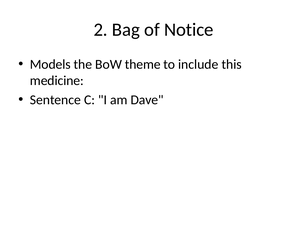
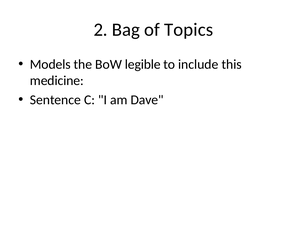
Notice: Notice -> Topics
theme: theme -> legible
